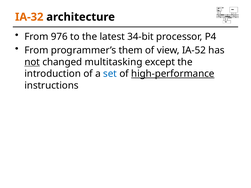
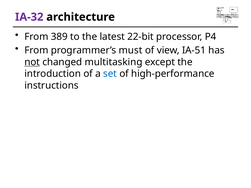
IA-32 colour: orange -> purple
976: 976 -> 389
34-bit: 34-bit -> 22-bit
them: them -> must
IA-52: IA-52 -> IA-51
high-performance underline: present -> none
